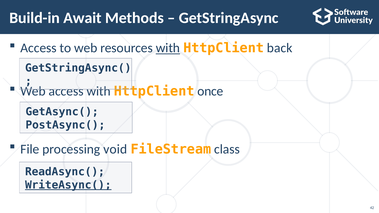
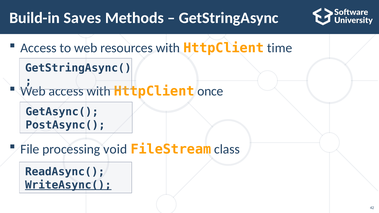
Await: Await -> Saves
with at (168, 48) underline: present -> none
back: back -> time
